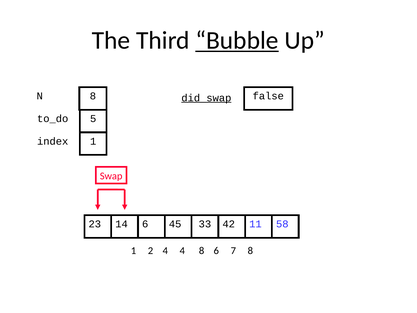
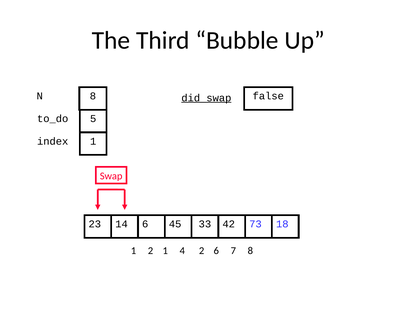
Bubble underline: present -> none
11: 11 -> 73
58: 58 -> 18
2 4: 4 -> 1
4 8: 8 -> 2
